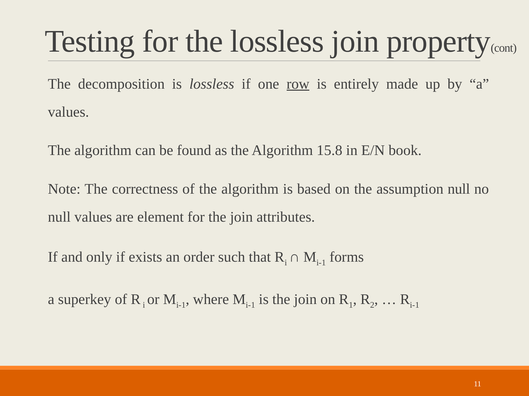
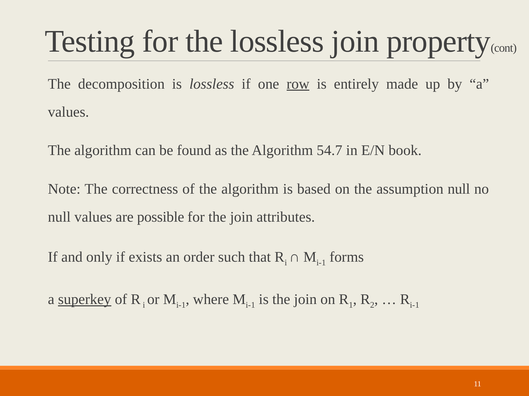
15.8: 15.8 -> 54.7
element: element -> possible
superkey underline: none -> present
